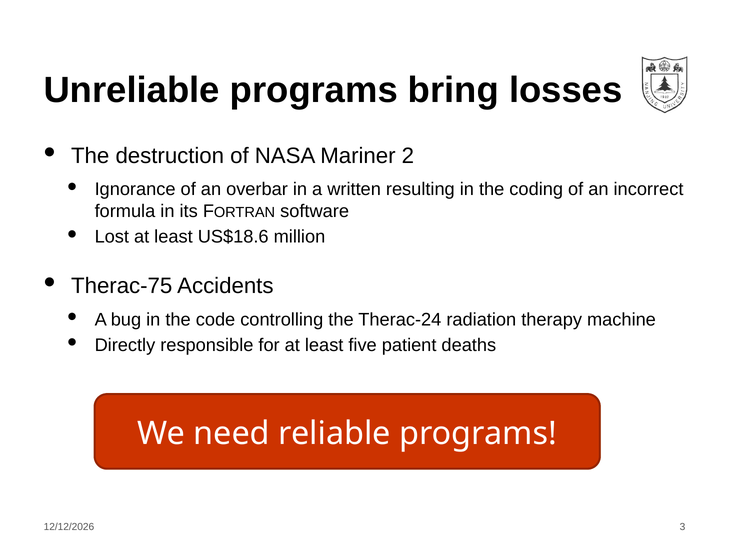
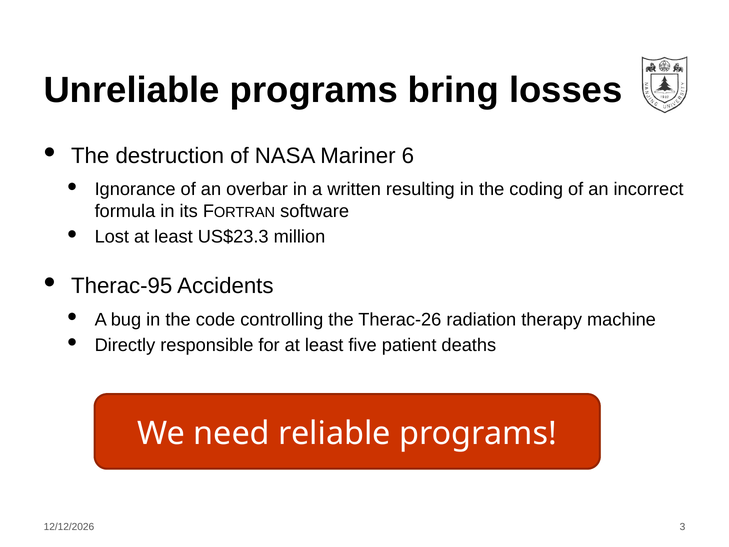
2: 2 -> 6
US$18.6: US$18.6 -> US$23.3
Therac-75: Therac-75 -> Therac-95
Therac-24: Therac-24 -> Therac-26
